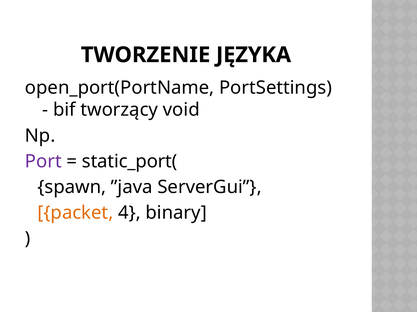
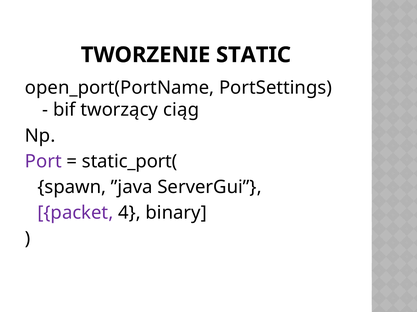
JĘZYKA: JĘZYKA -> STATIC
void: void -> ciąg
packet colour: orange -> purple
